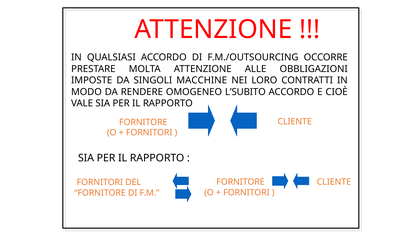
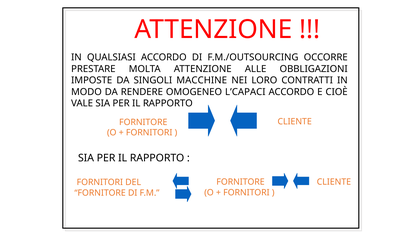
L’SUBITO: L’SUBITO -> L’CAPACI
